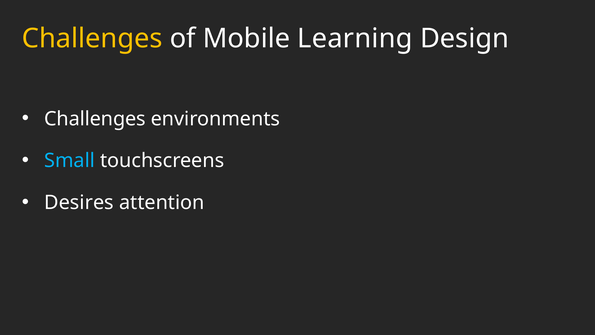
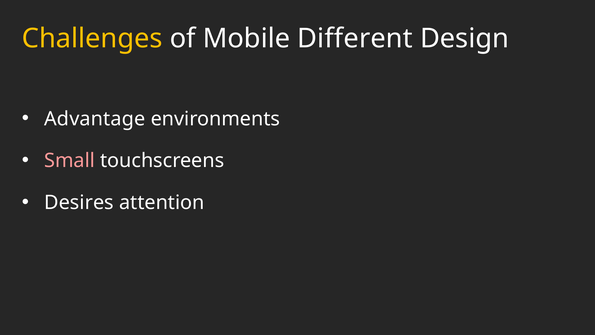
Learning: Learning -> Different
Challenges at (95, 119): Challenges -> Advantage
Small colour: light blue -> pink
